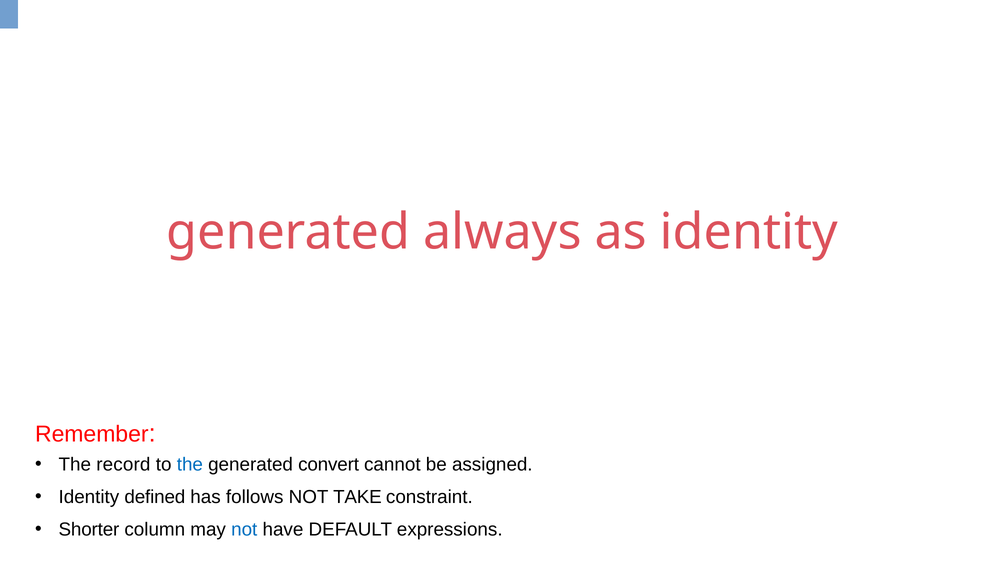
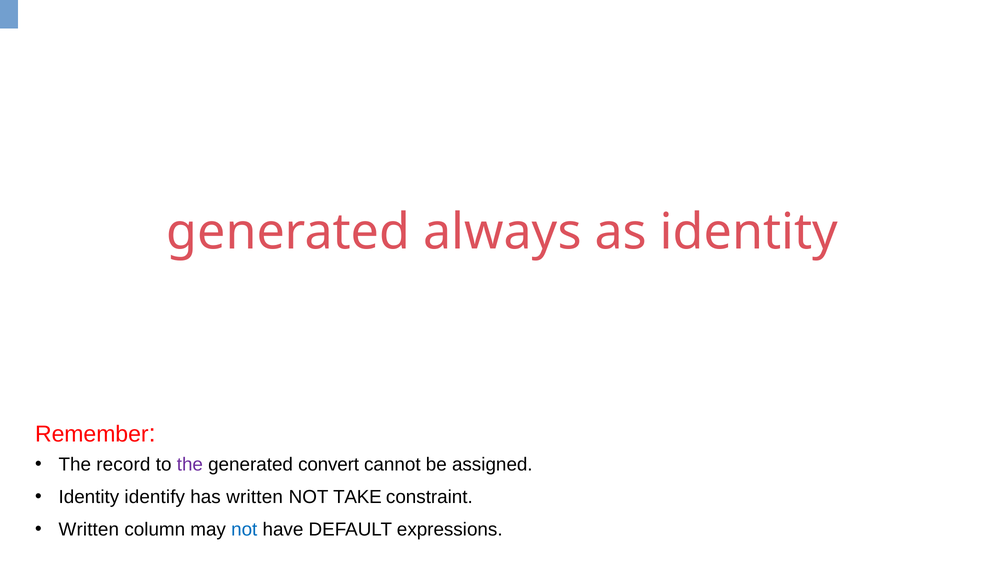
the at (190, 465) colour: blue -> purple
defined: defined -> identify
has follows: follows -> written
Shorter at (89, 530): Shorter -> Written
